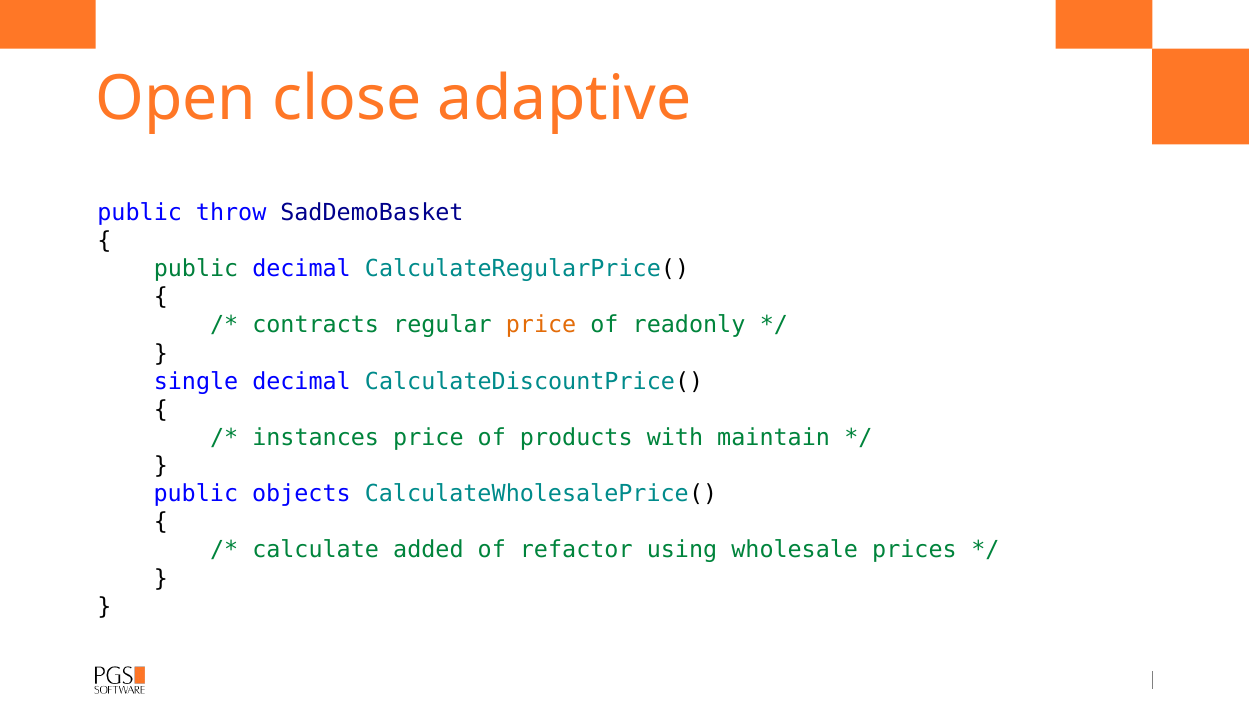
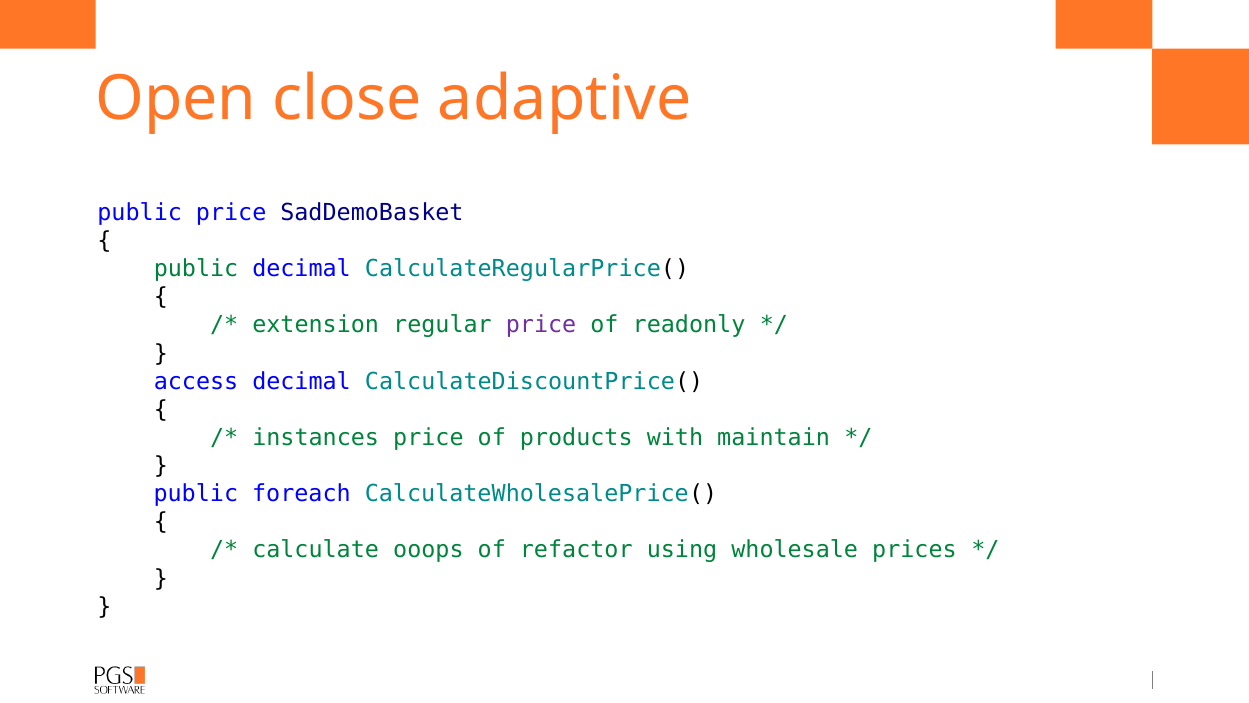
public throw: throw -> price
contracts: contracts -> extension
price at (541, 325) colour: orange -> purple
single: single -> access
objects: objects -> foreach
added: added -> ooops
